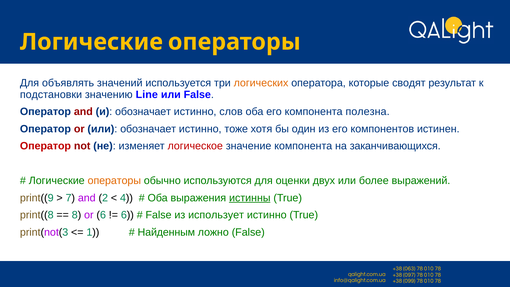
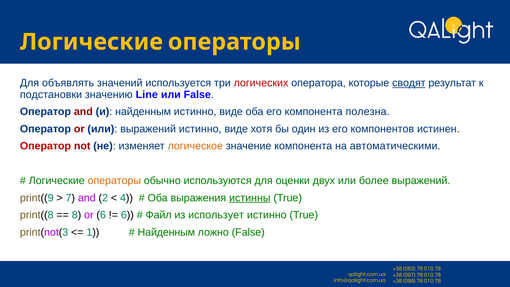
логических colour: orange -> red
сводят underline: none -> present
и обозначает: обозначает -> найденным
слов at (231, 112): слов -> виде
или обозначает: обозначает -> выражений
тоже at (236, 129): тоже -> виде
логическое colour: red -> orange
заканчивающихся: заканчивающихся -> автоматическими
False at (159, 215): False -> Файл
